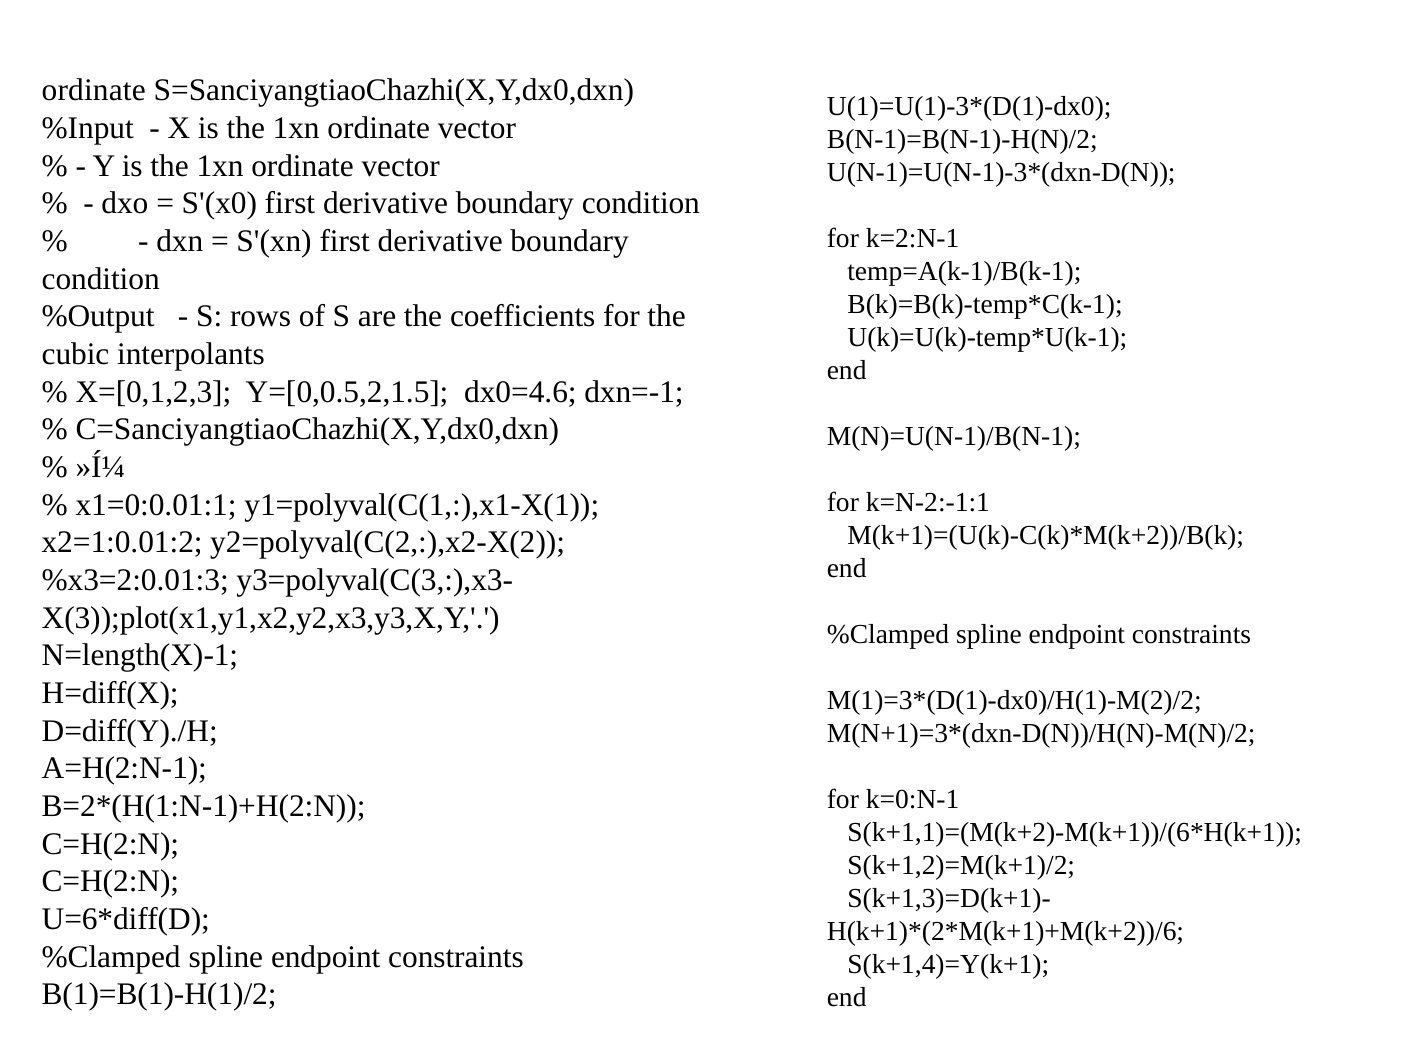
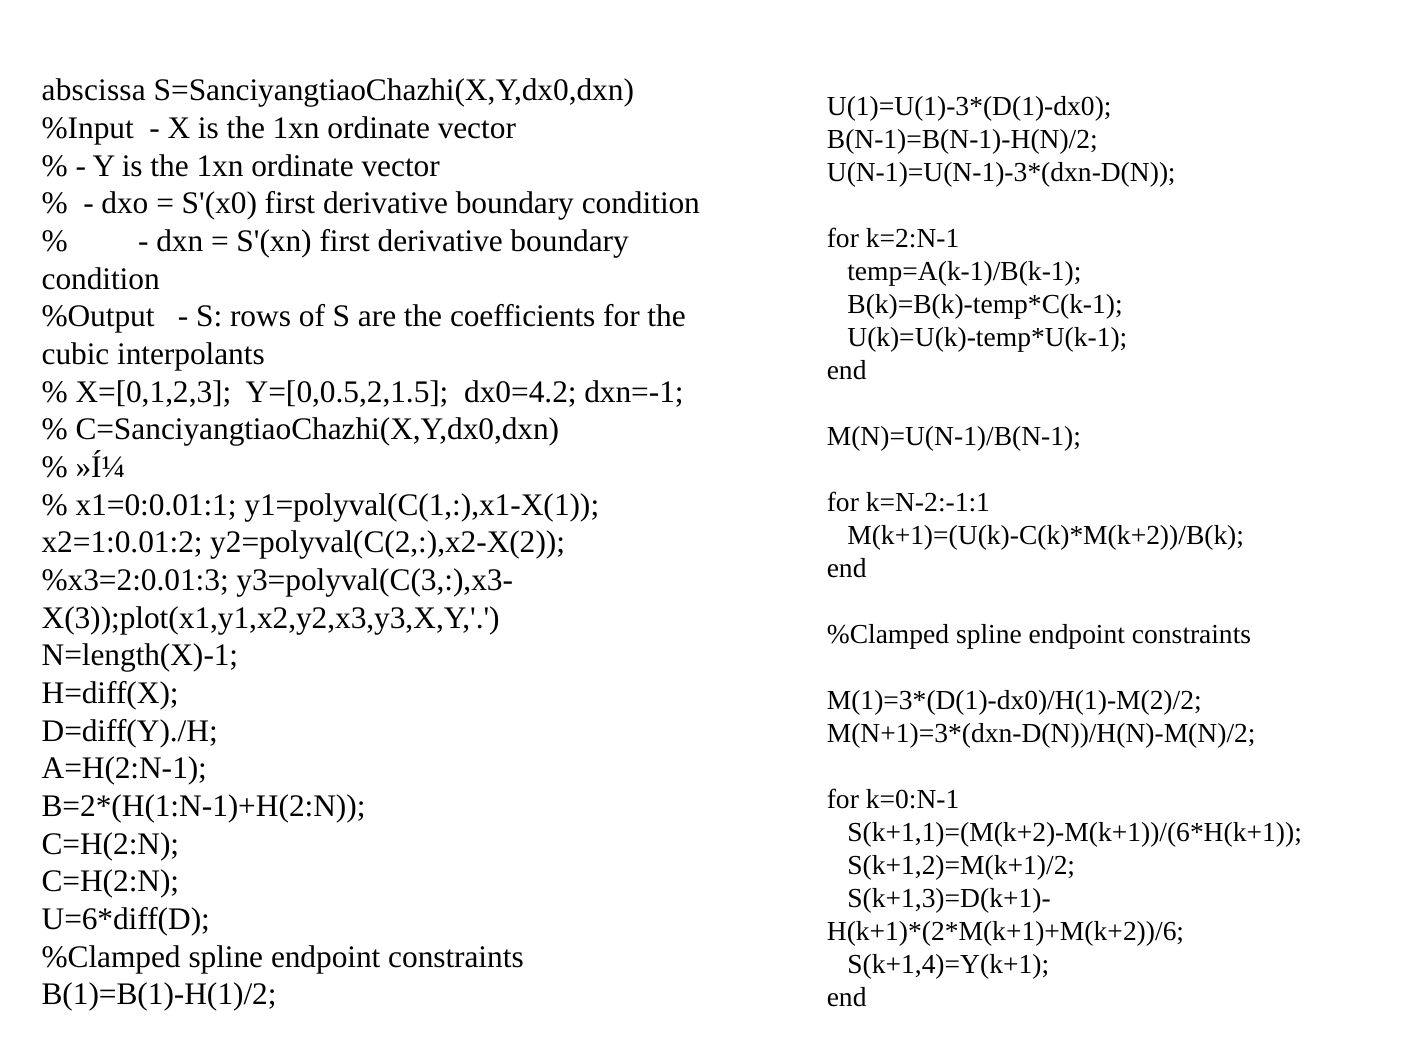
ordinate at (94, 91): ordinate -> abscissa
dx0=4.6: dx0=4.6 -> dx0=4.2
